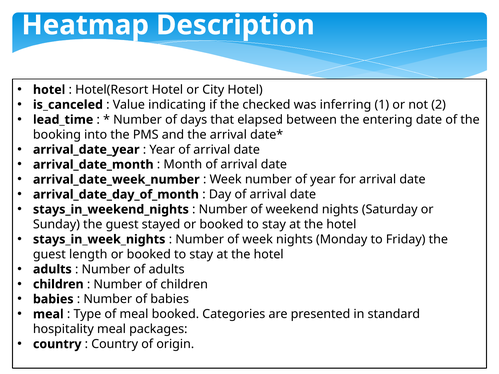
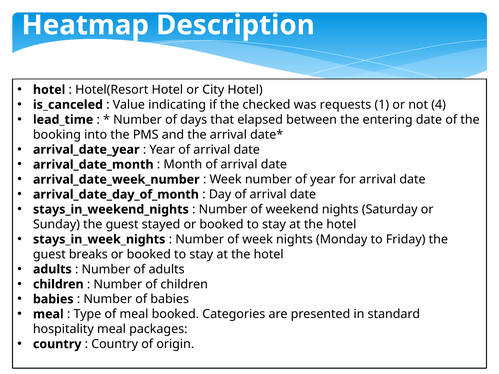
inferring: inferring -> requests
2: 2 -> 4
length: length -> breaks
